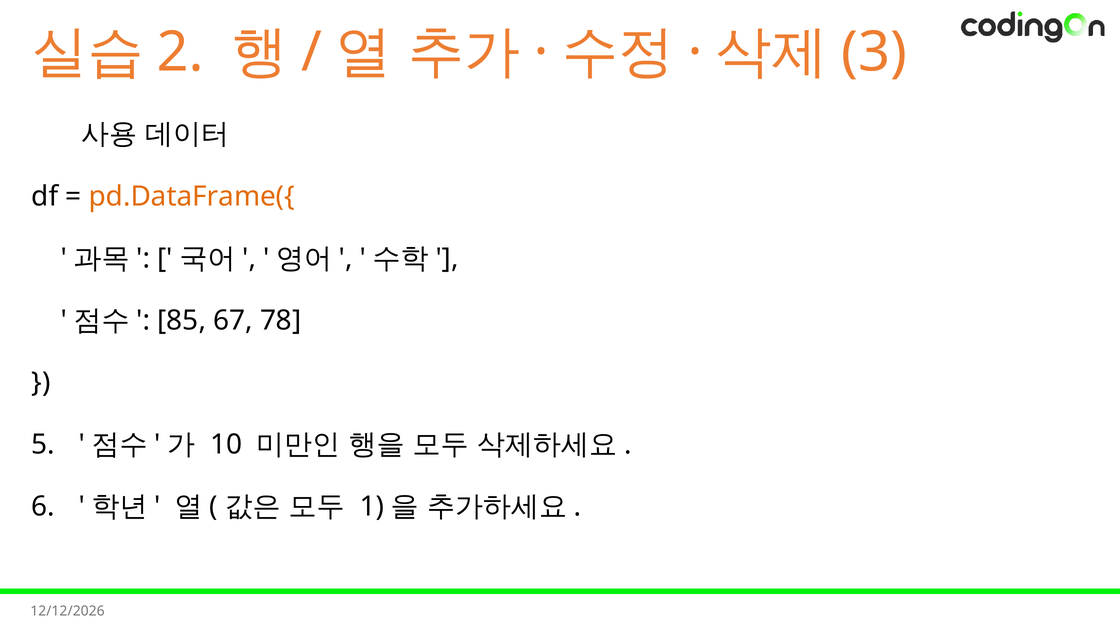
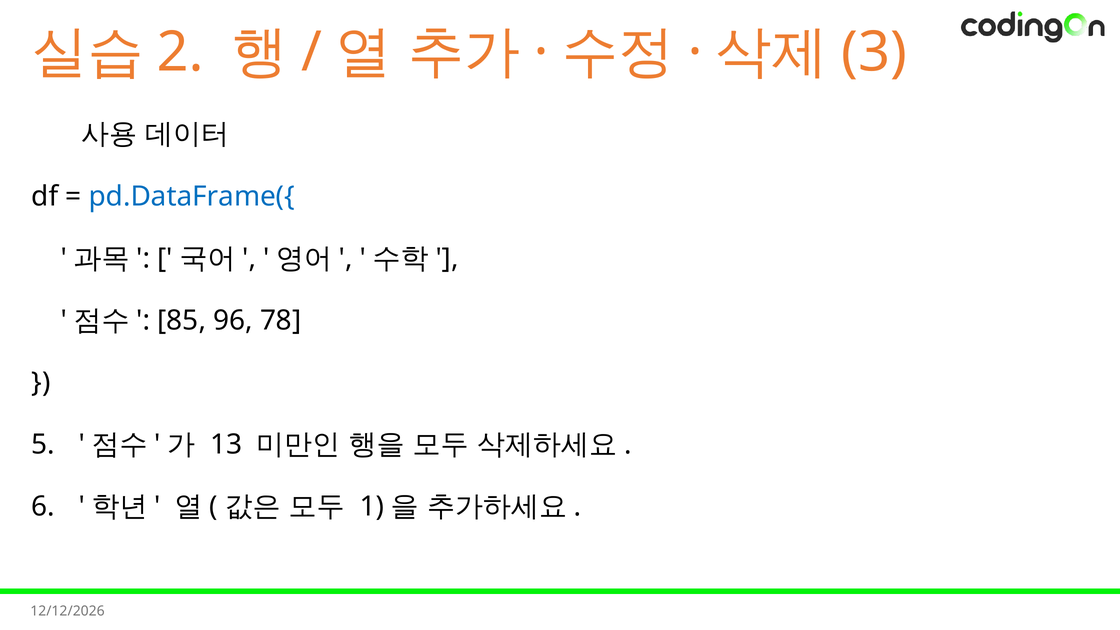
pd.DataFrame({ colour: orange -> blue
67: 67 -> 96
10: 10 -> 13
